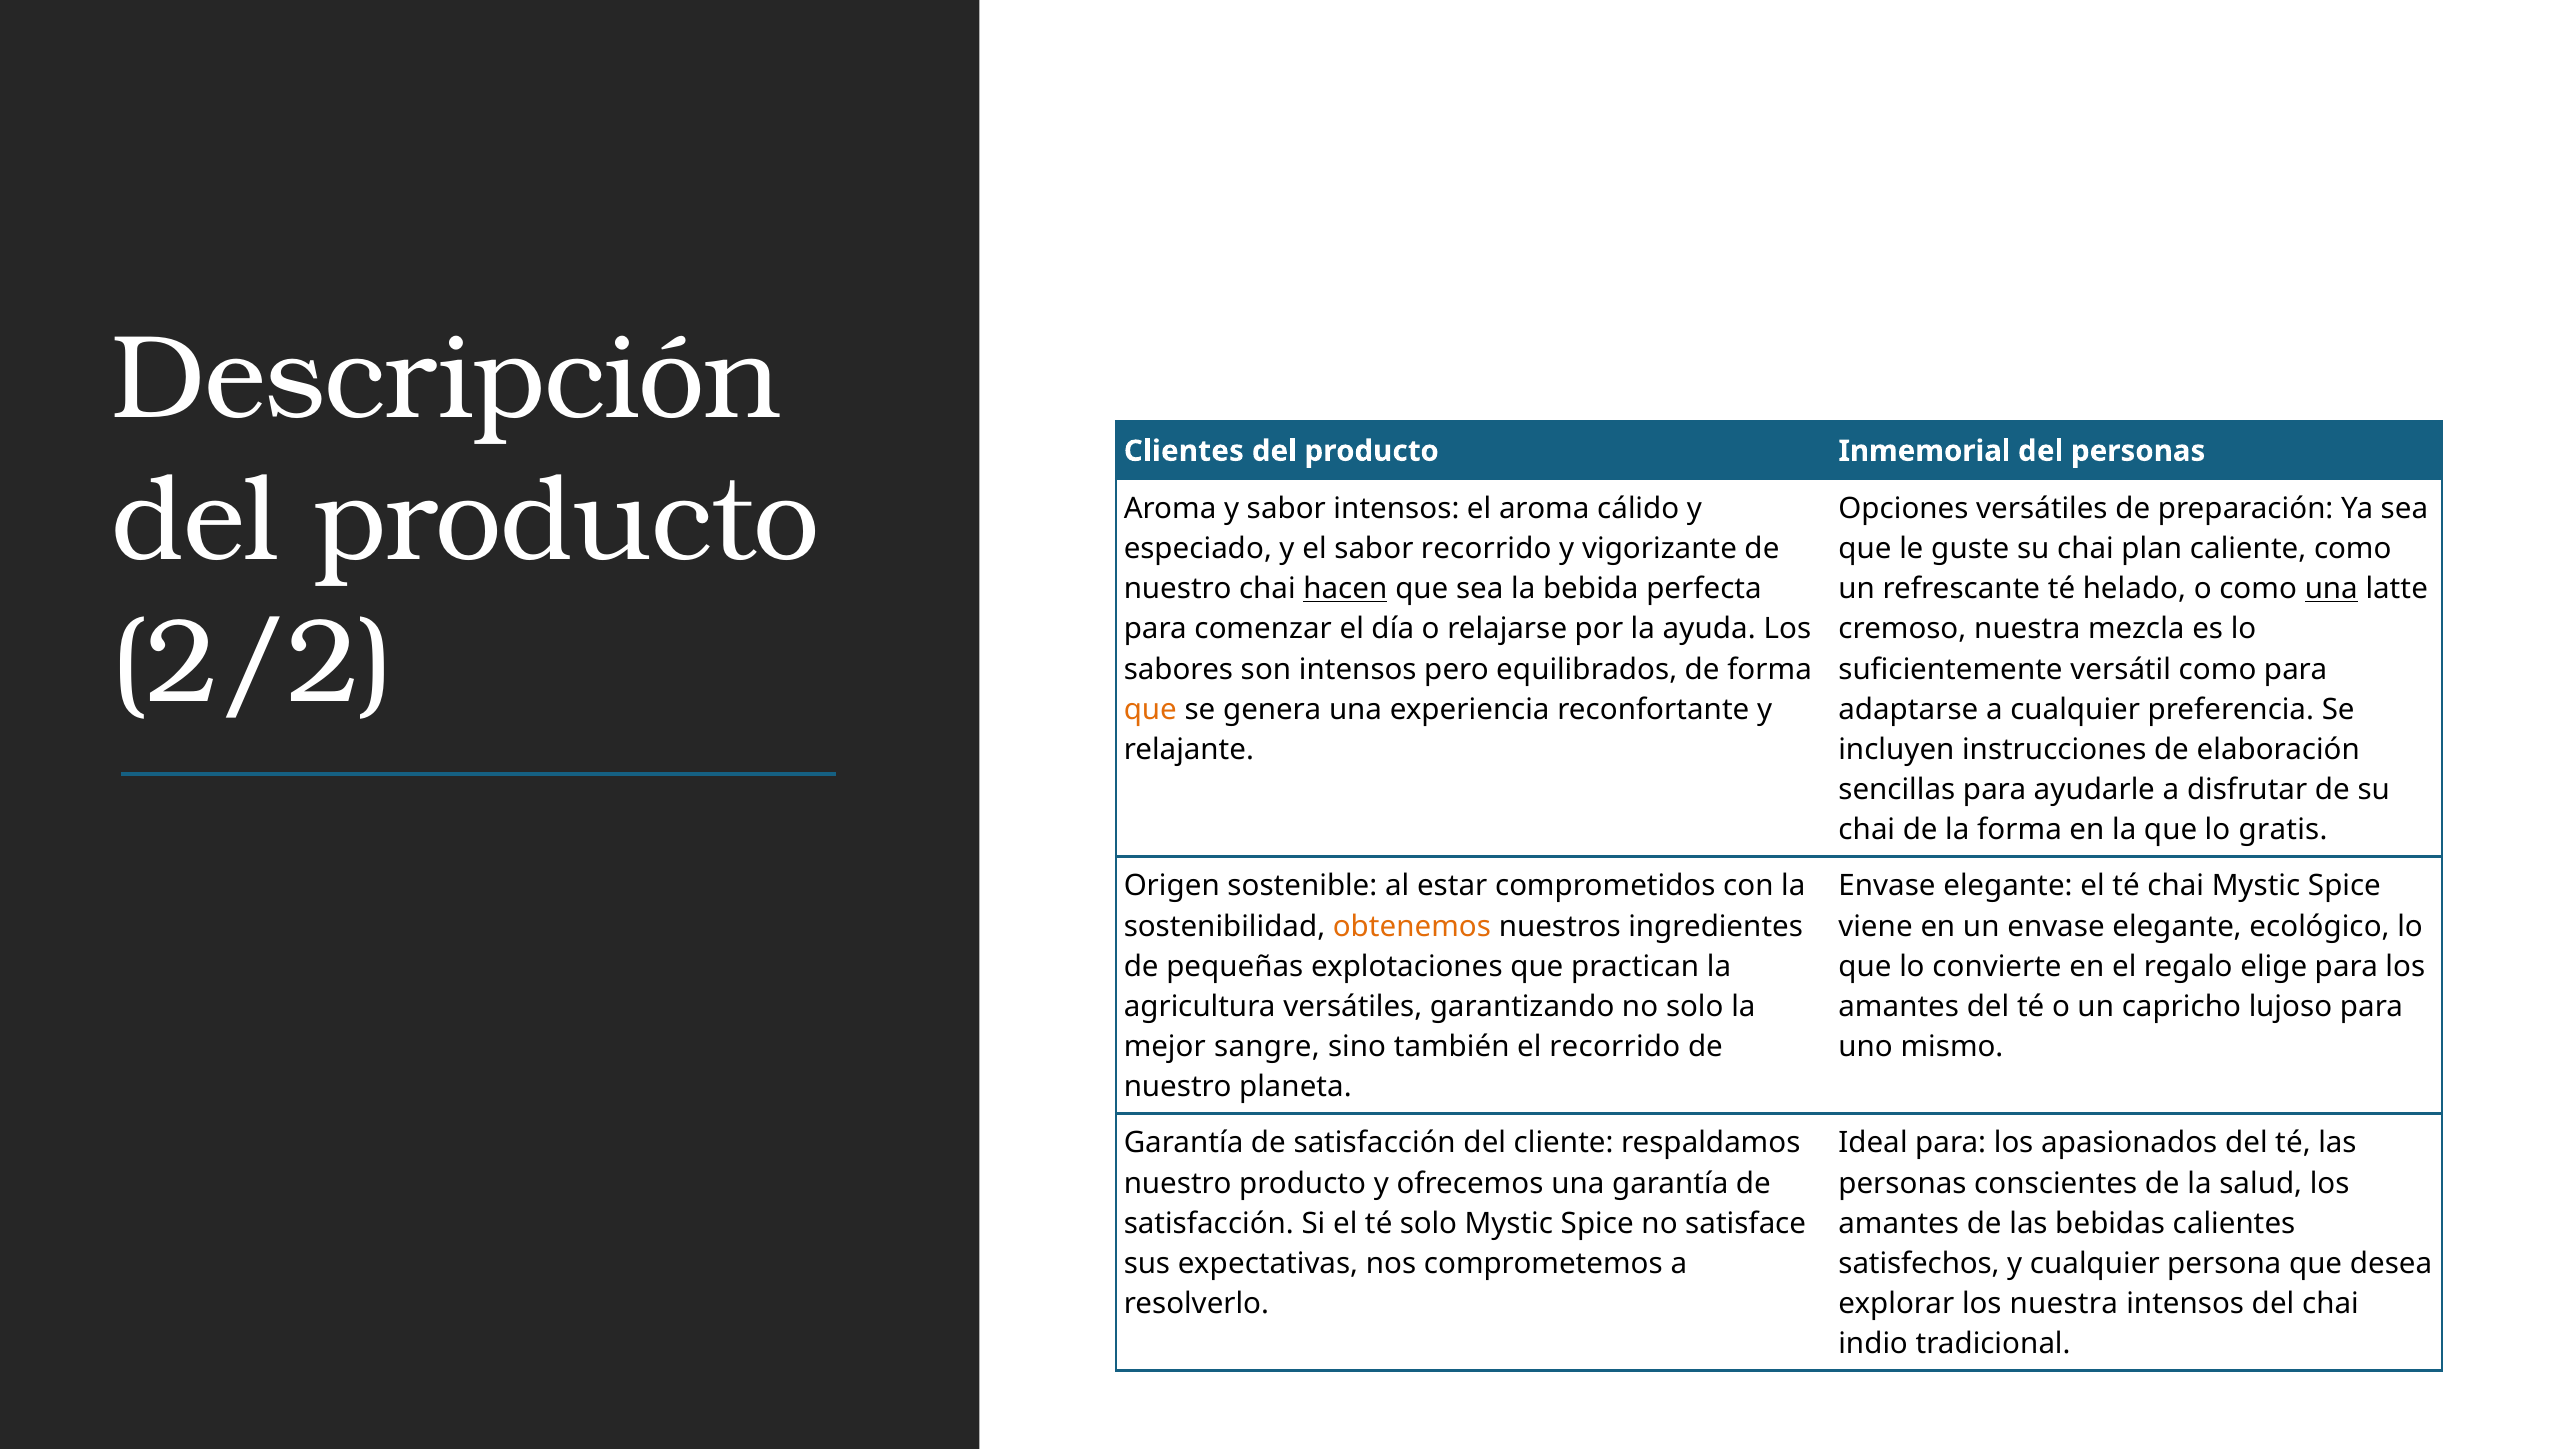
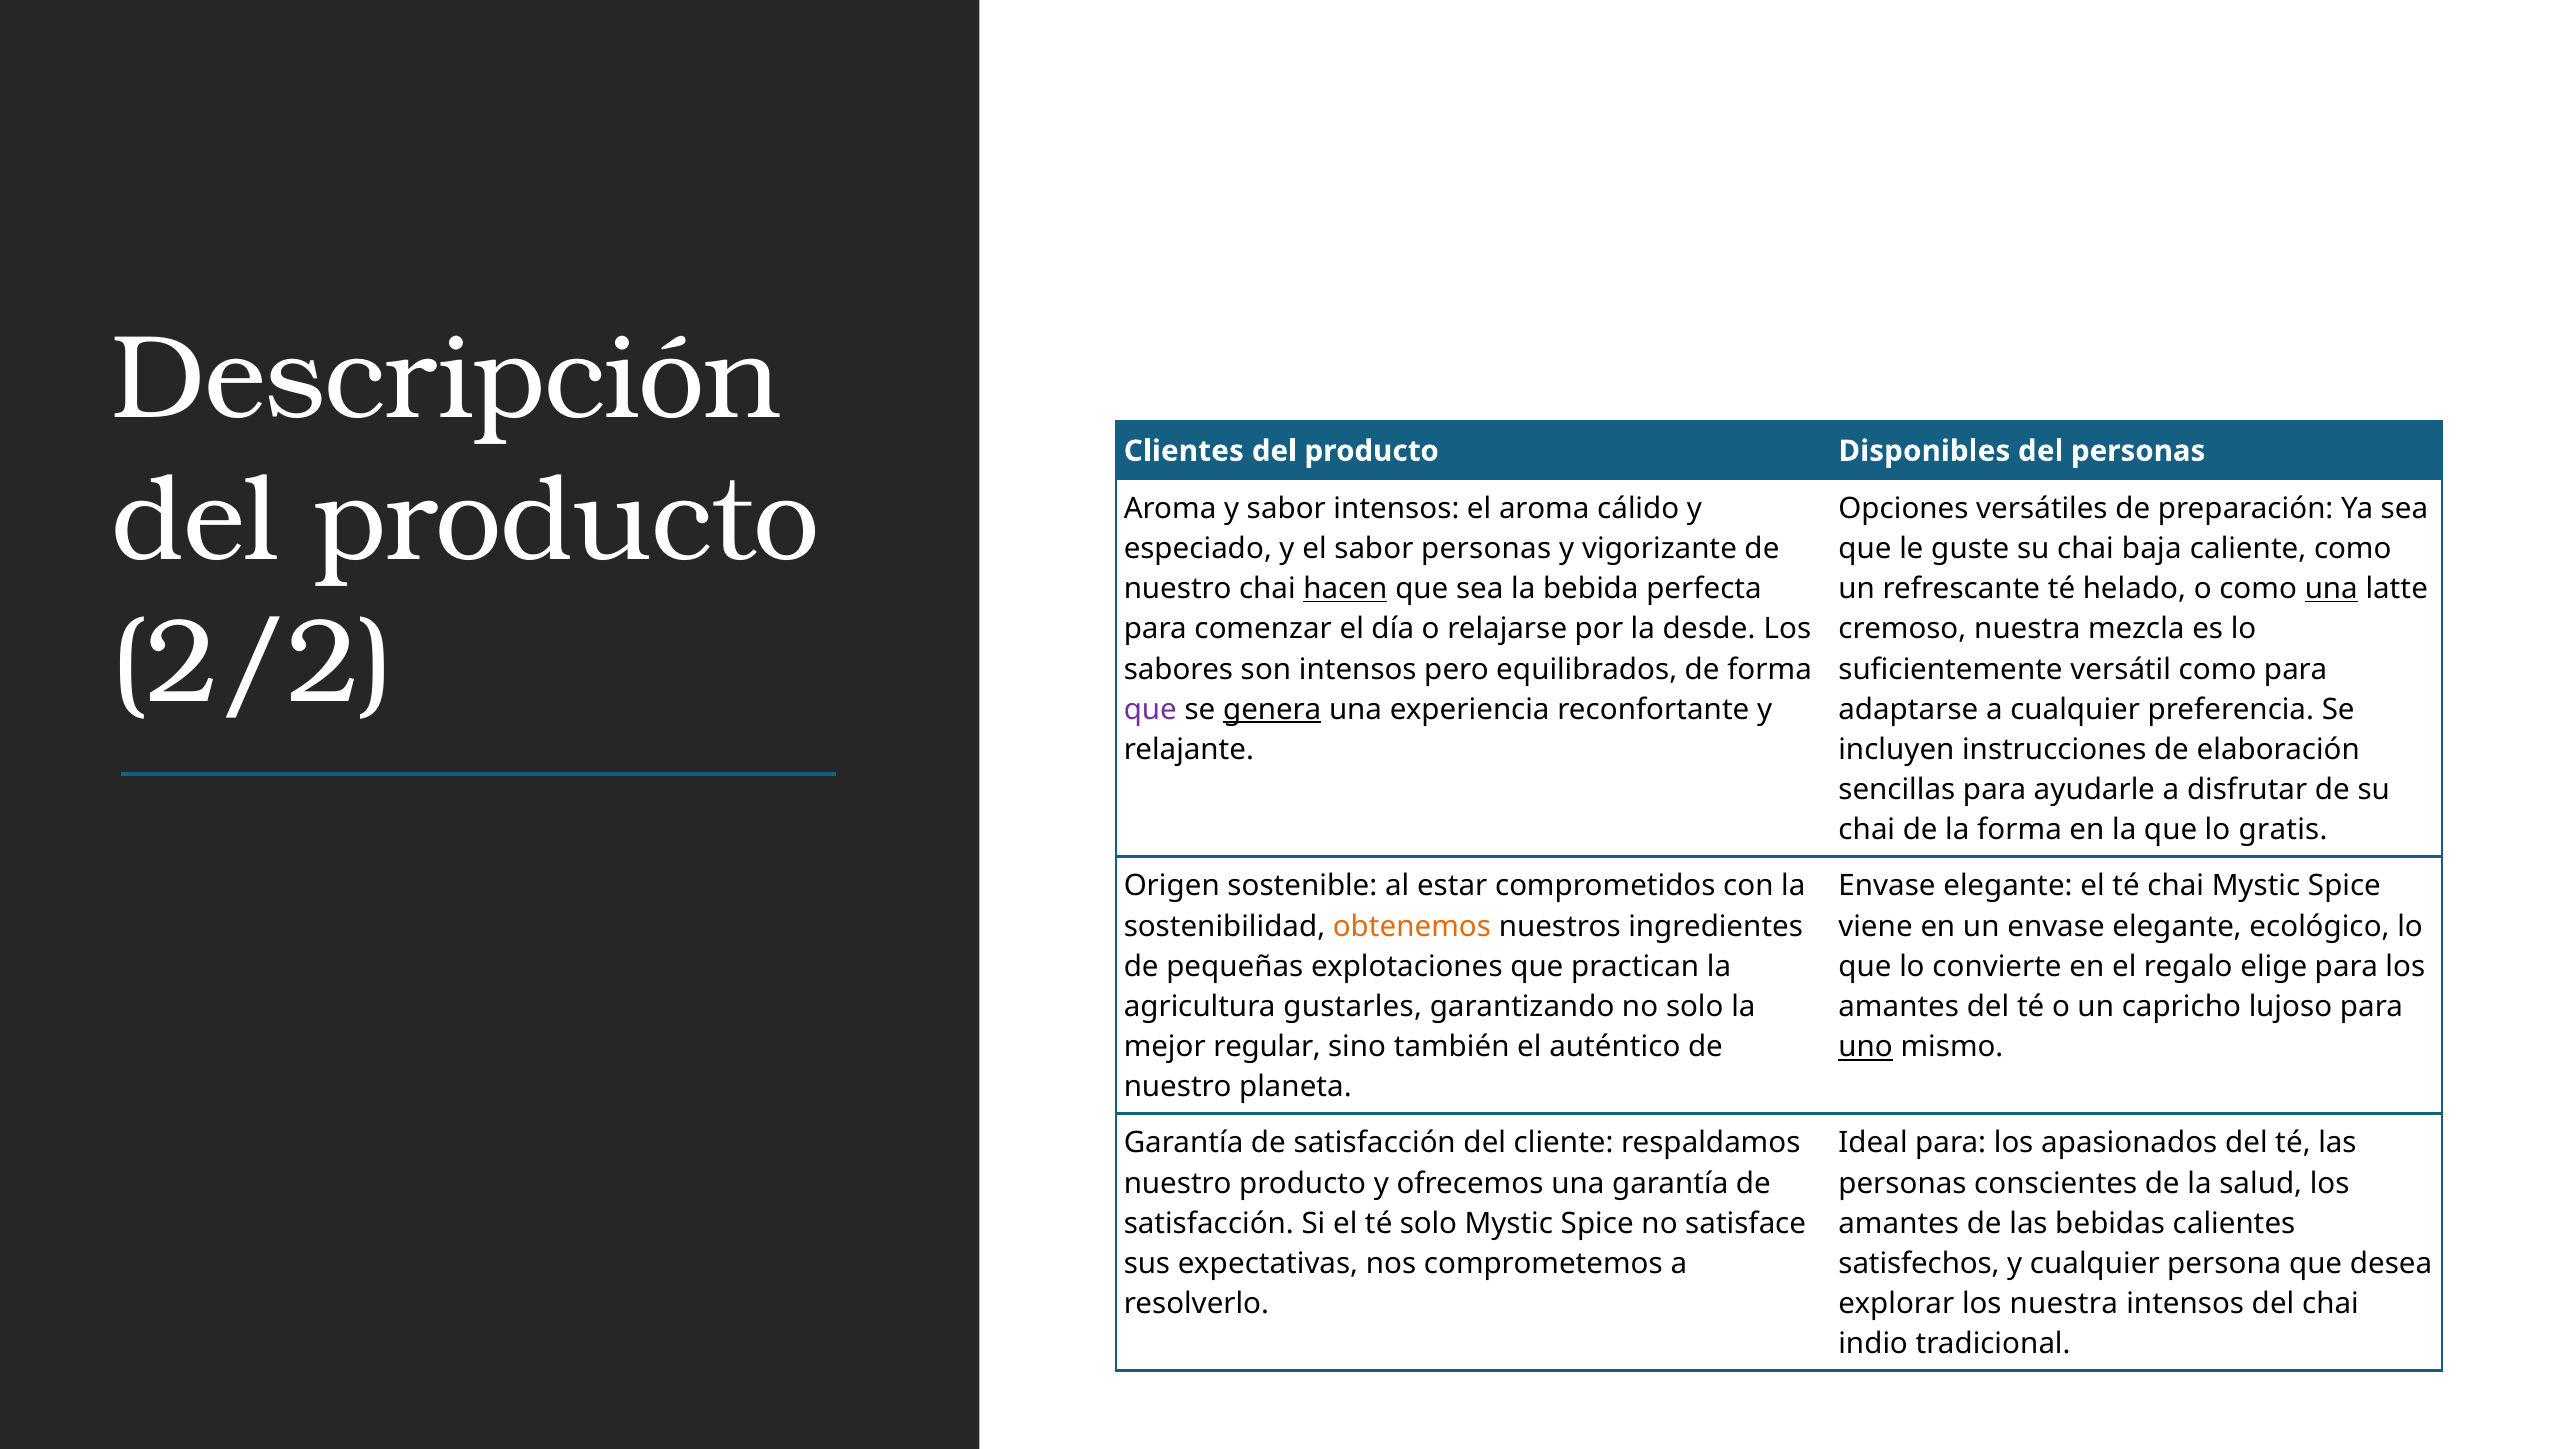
Inmemorial: Inmemorial -> Disponibles
sabor recorrido: recorrido -> personas
plan: plan -> baja
ayuda: ayuda -> desde
que at (1150, 710) colour: orange -> purple
genera underline: none -> present
agricultura versátiles: versátiles -> gustarles
sangre: sangre -> regular
el recorrido: recorrido -> auténtico
uno underline: none -> present
